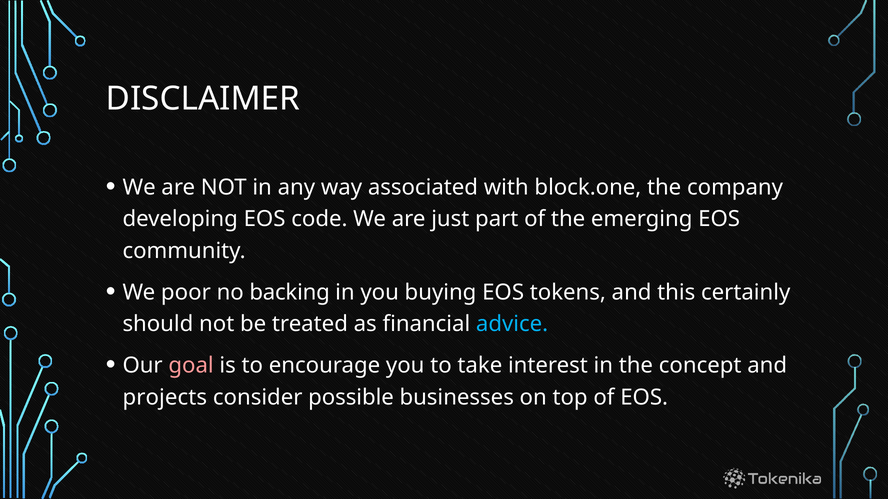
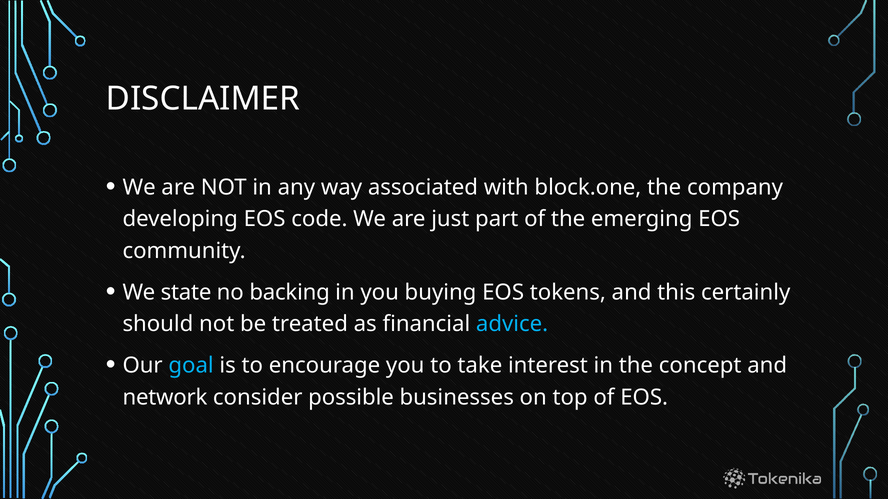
poor: poor -> state
goal colour: pink -> light blue
projects: projects -> network
